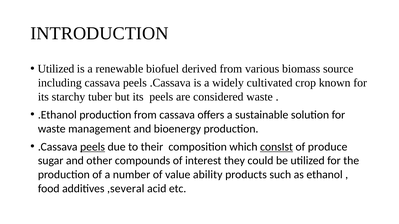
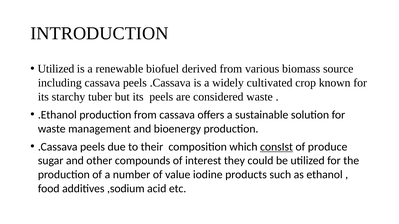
peels at (93, 147) underline: present -> none
ability: ability -> iodine
,several: ,several -> ,sodium
